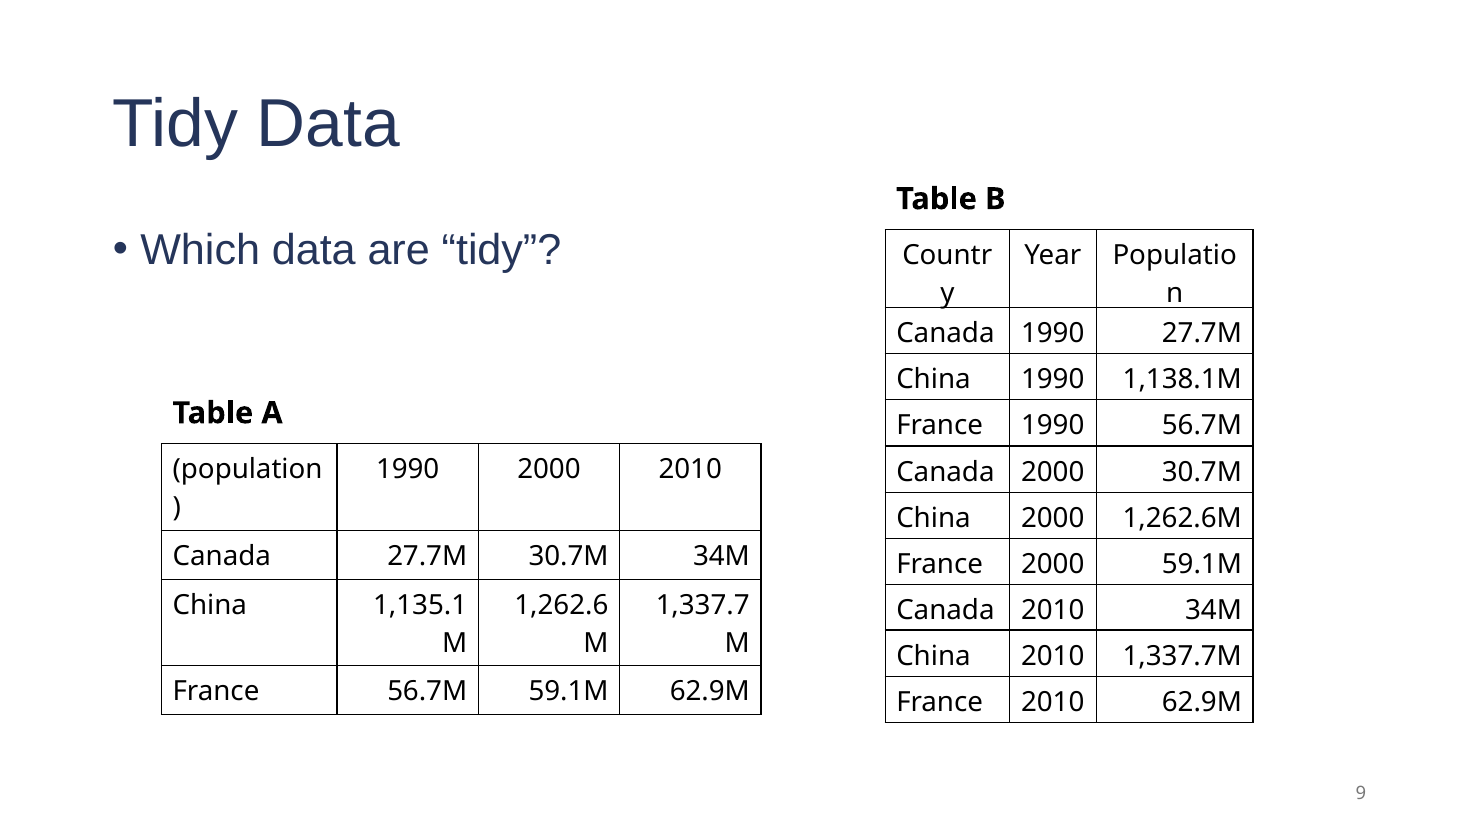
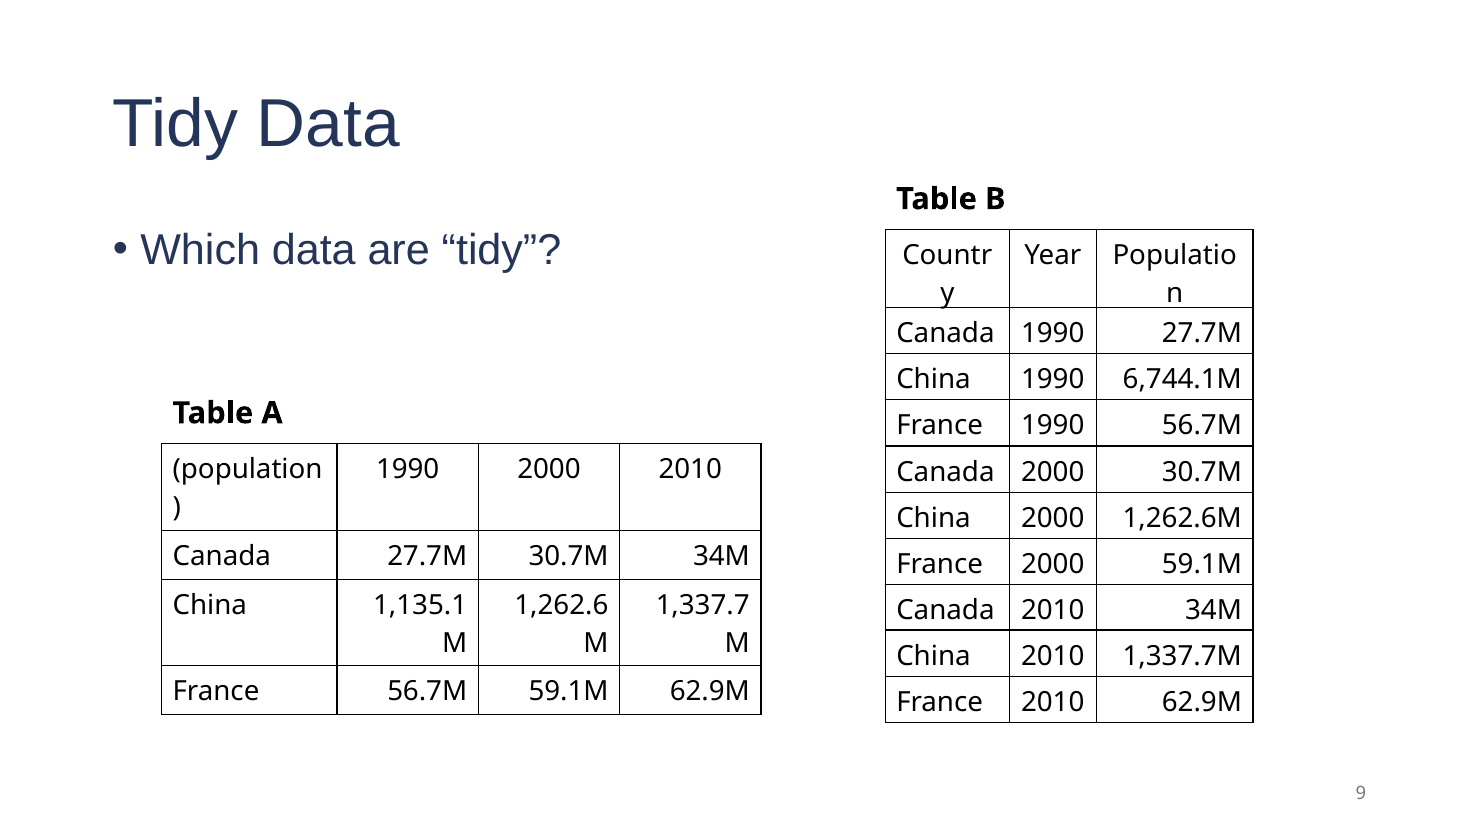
1,138.1M: 1,138.1M -> 6,744.1M
